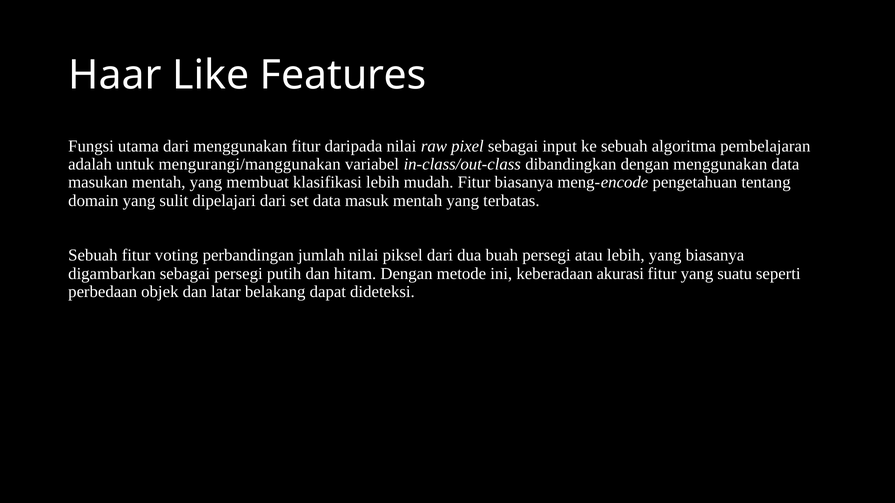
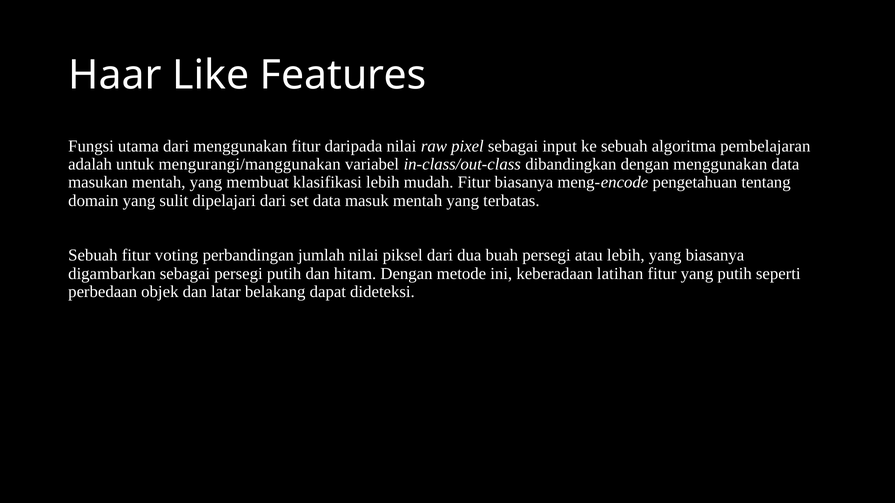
akurasi: akurasi -> latihan
yang suatu: suatu -> putih
